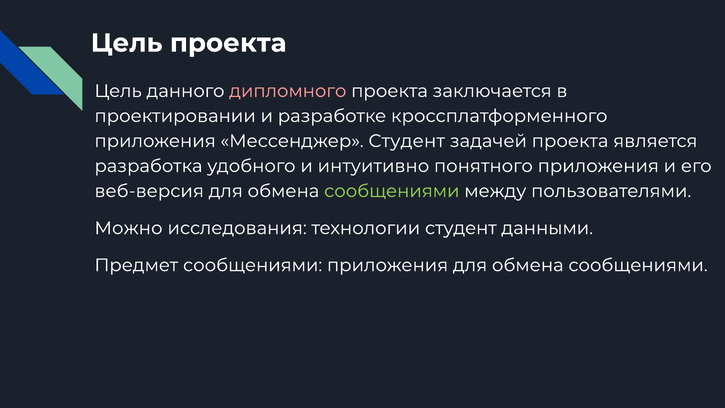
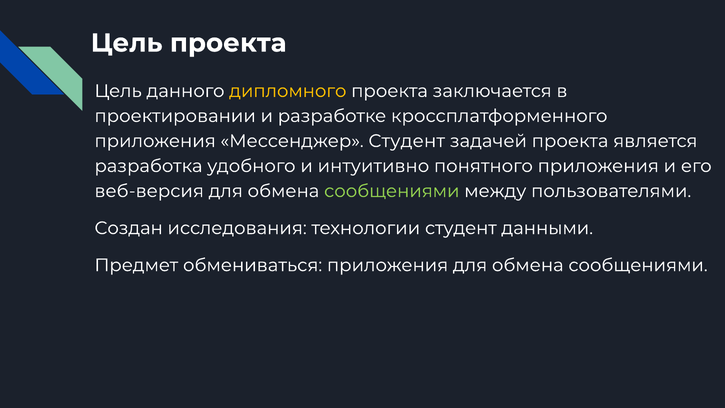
дипломного colour: pink -> yellow
Можно: Можно -> Создан
Предмет сообщениями: сообщениями -> обмениваться
